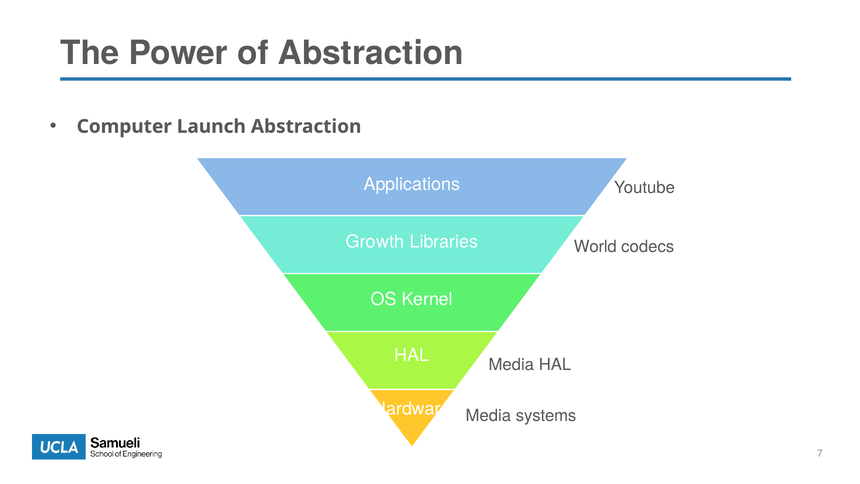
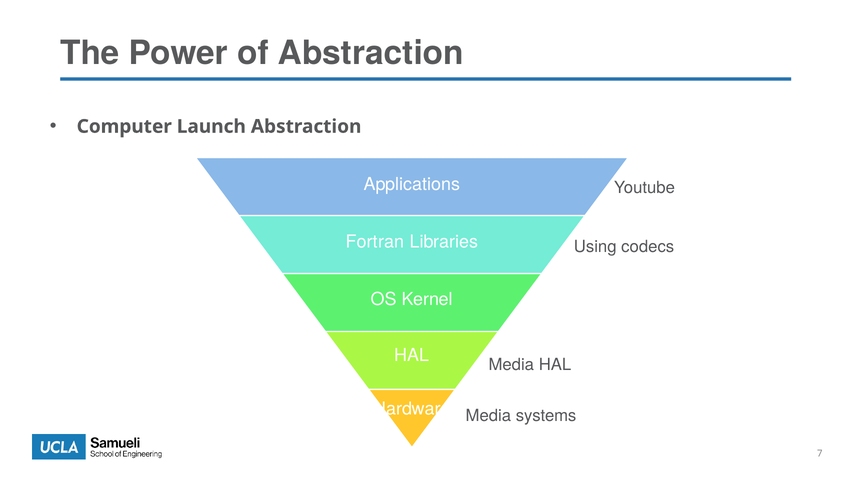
Growth: Growth -> Fortran
World: World -> Using
